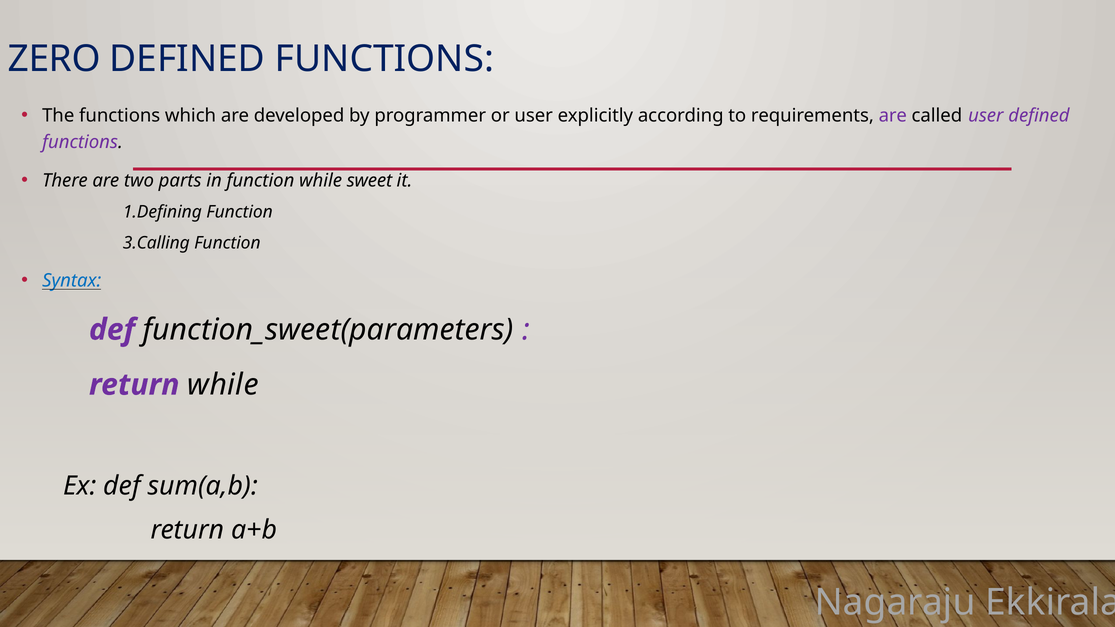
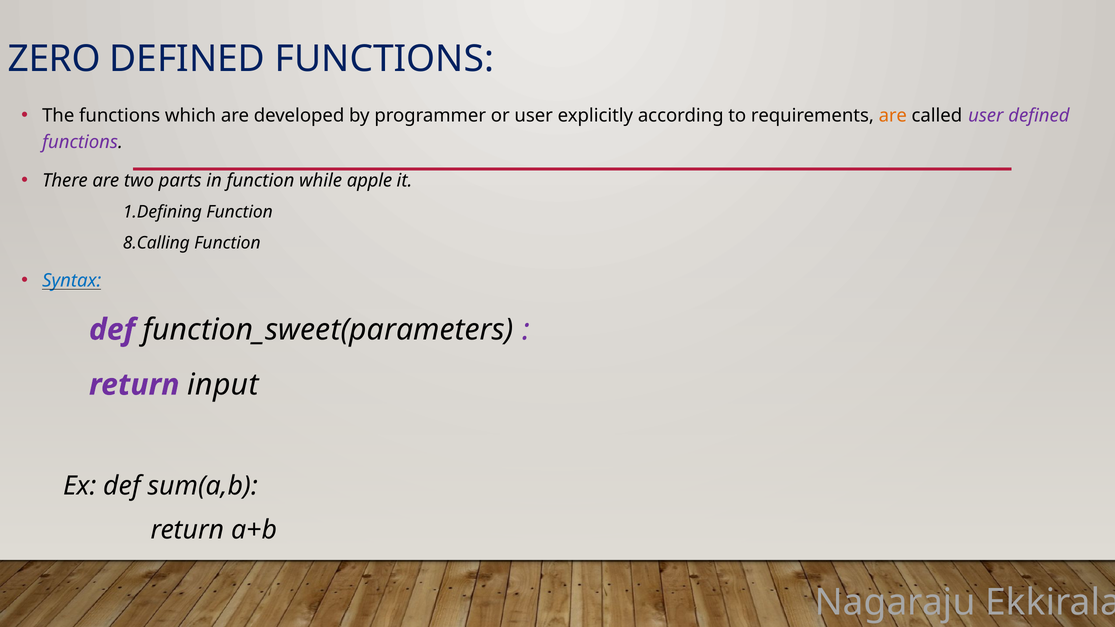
are at (893, 116) colour: purple -> orange
sweet: sweet -> apple
3.Calling: 3.Calling -> 8.Calling
return while: while -> input
